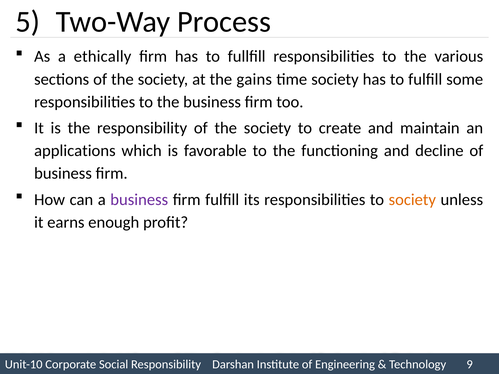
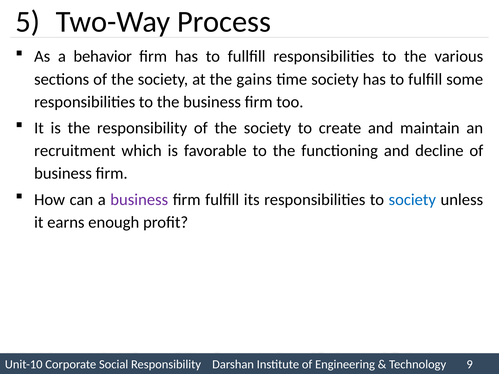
ethically: ethically -> behavior
applications: applications -> recruitment
society at (412, 200) colour: orange -> blue
